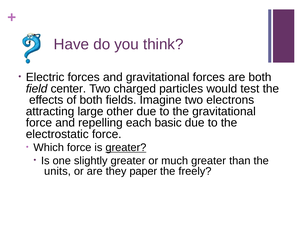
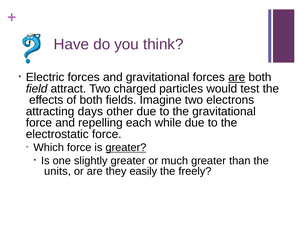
are at (237, 77) underline: none -> present
center: center -> attract
large: large -> days
basic: basic -> while
paper: paper -> easily
